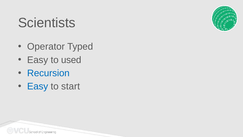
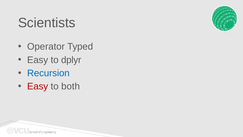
used: used -> dplyr
Easy at (38, 86) colour: blue -> red
start: start -> both
